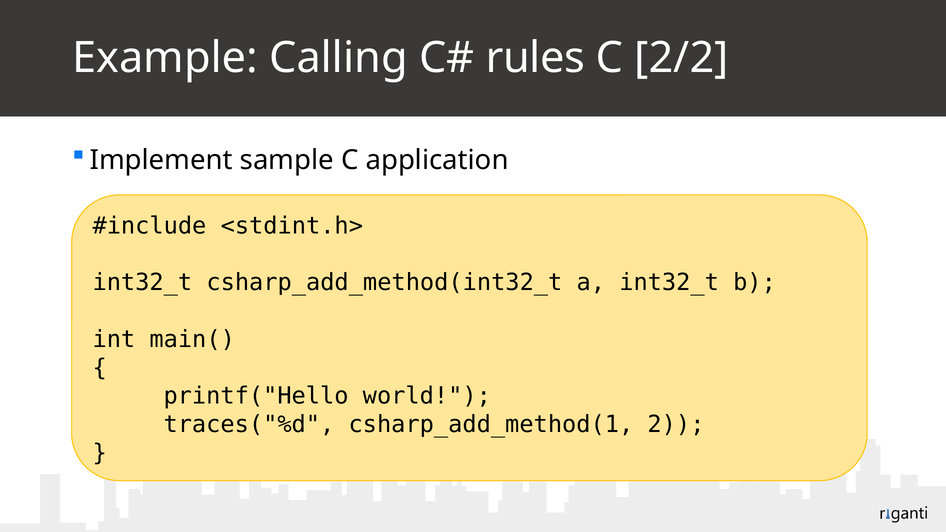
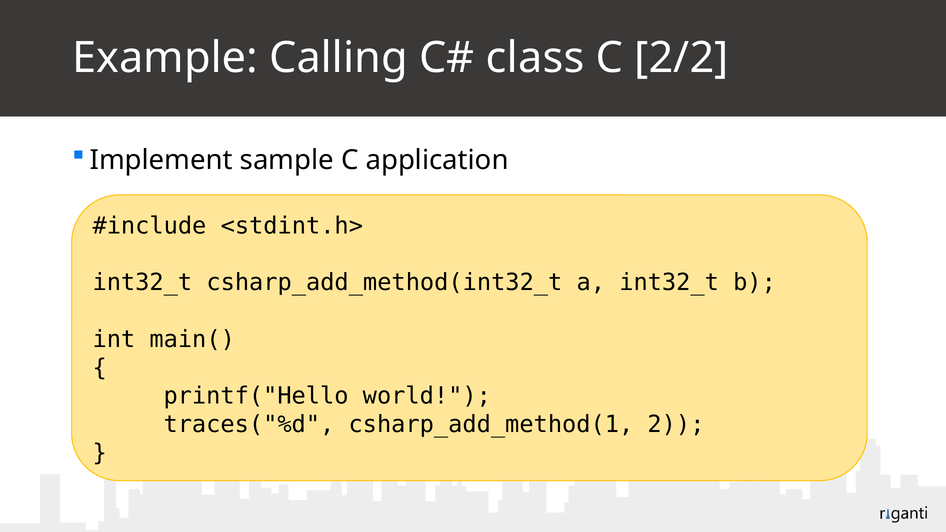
rules: rules -> class
